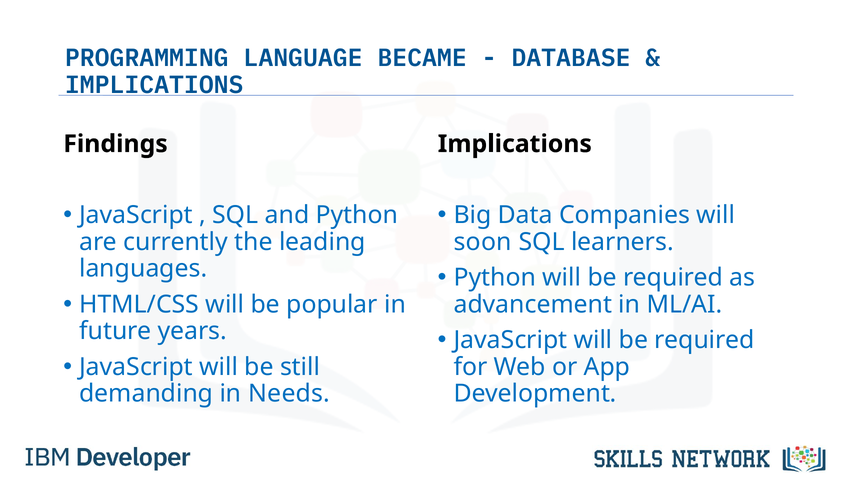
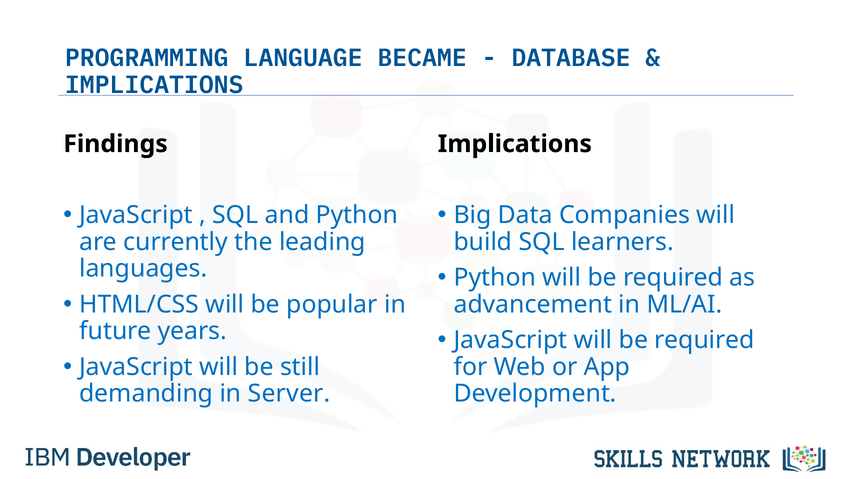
soon: soon -> build
Needs: Needs -> Server
